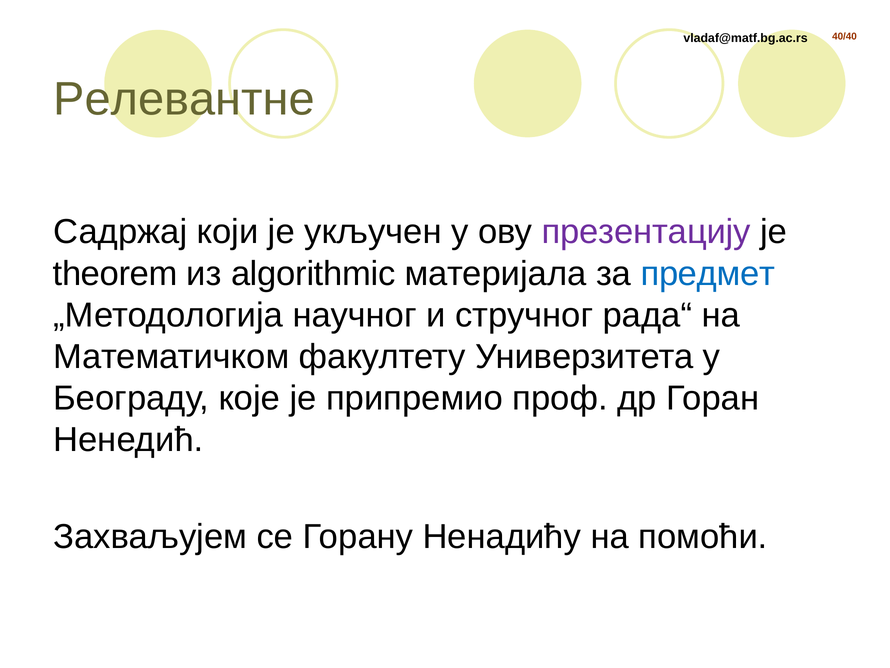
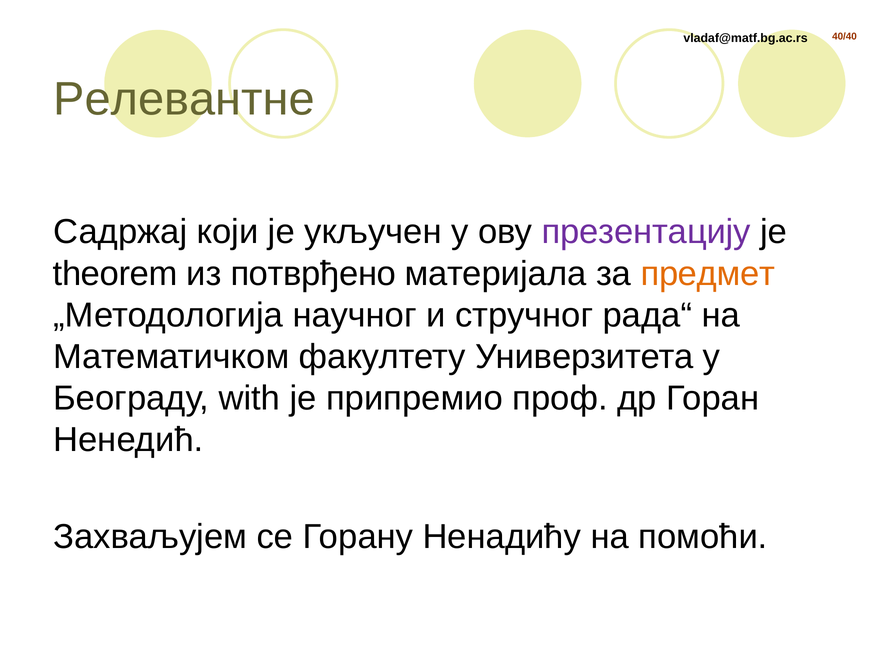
algorithmic: algorithmic -> потврђено
предмет colour: blue -> orange
које: које -> with
